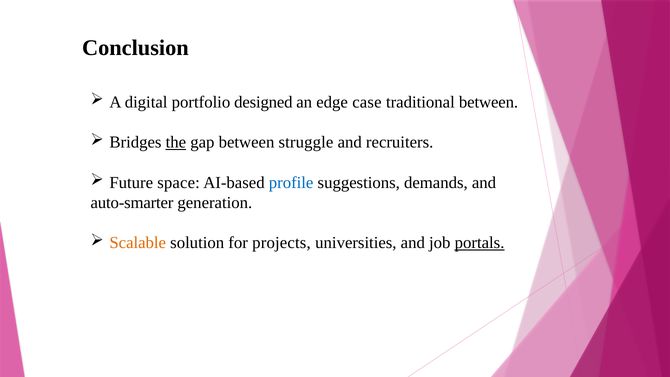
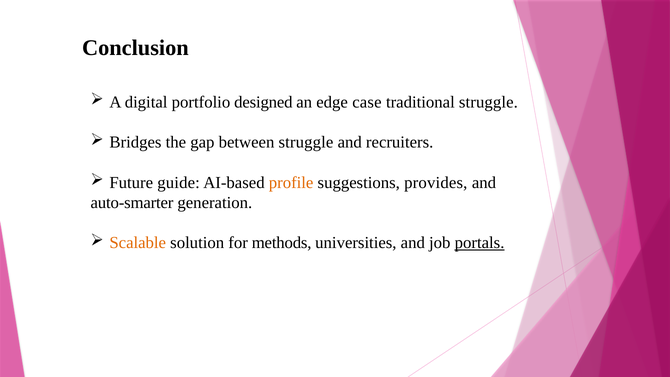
traditional between: between -> struggle
the underline: present -> none
space: space -> guide
profile colour: blue -> orange
demands: demands -> provides
projects: projects -> methods
